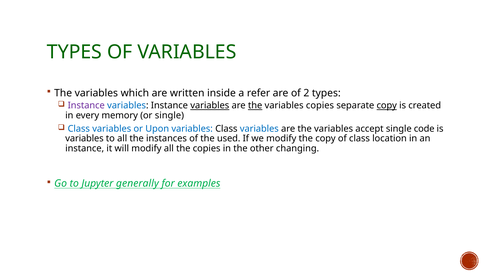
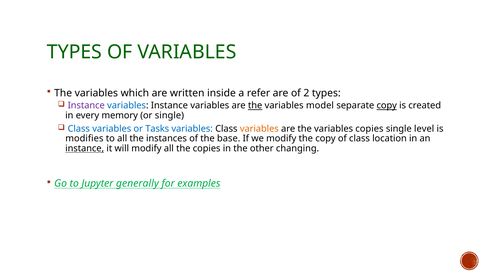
variables at (210, 106) underline: present -> none
variables copies: copies -> model
Upon: Upon -> Tasks
variables at (259, 129) colour: blue -> orange
variables accept: accept -> copies
code: code -> level
variables at (84, 138): variables -> modifies
used: used -> base
instance at (85, 148) underline: none -> present
